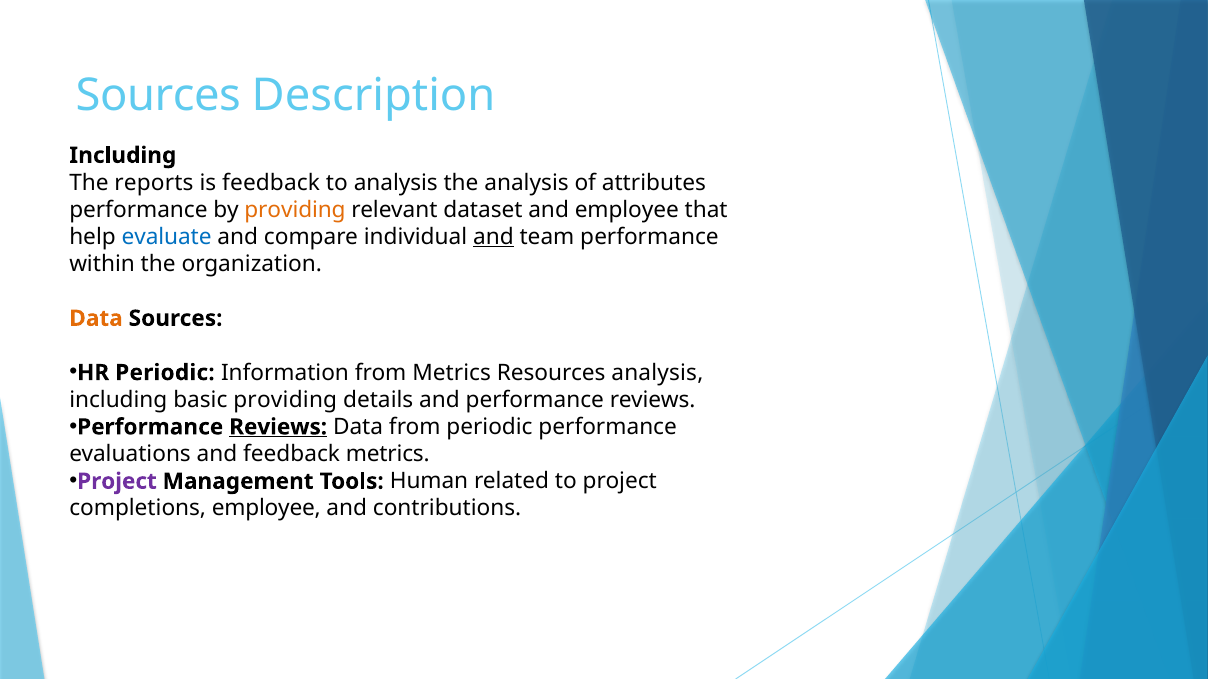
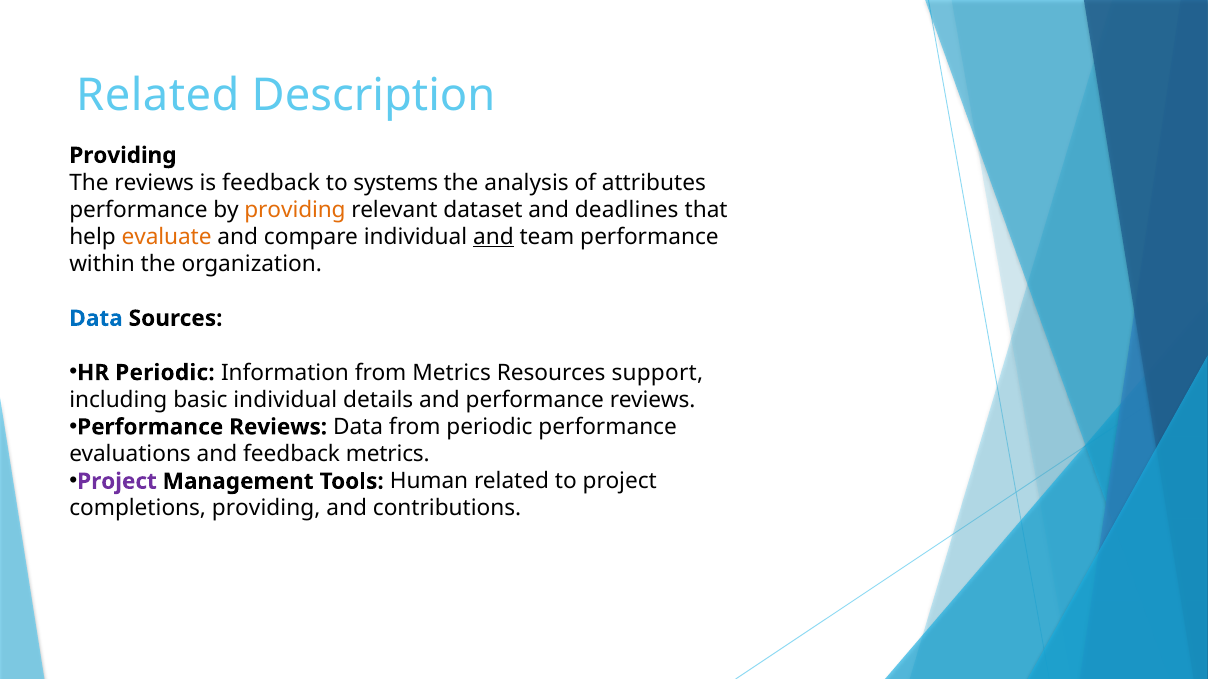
Sources at (158, 95): Sources -> Related
Including at (123, 155): Including -> Providing
The reports: reports -> reviews
to analysis: analysis -> systems
and employee: employee -> deadlines
evaluate colour: blue -> orange
Data at (96, 319) colour: orange -> blue
Resources analysis: analysis -> support
basic providing: providing -> individual
Reviews at (278, 427) underline: present -> none
completions employee: employee -> providing
